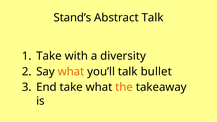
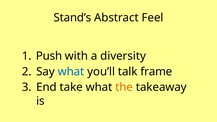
Abstract Talk: Talk -> Feel
Take at (49, 56): Take -> Push
what at (71, 72) colour: orange -> blue
bullet: bullet -> frame
